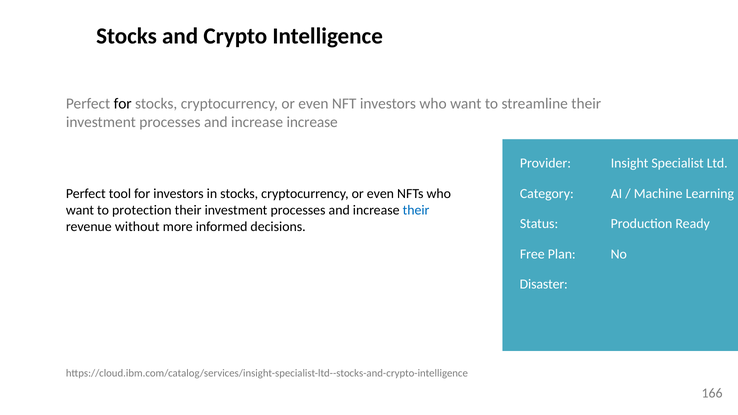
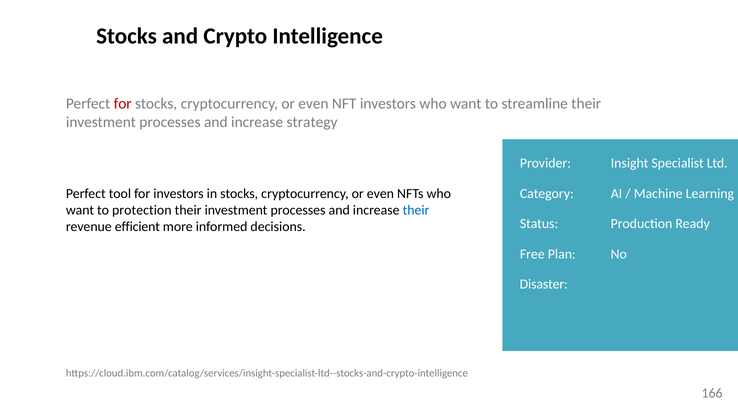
for at (123, 104) colour: black -> red
increase increase: increase -> strategy
without: without -> efficient
